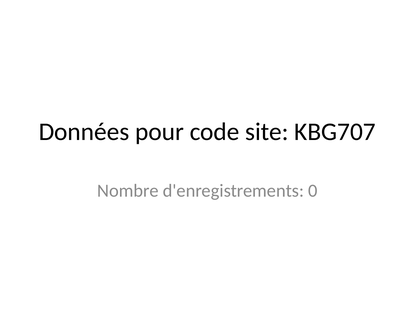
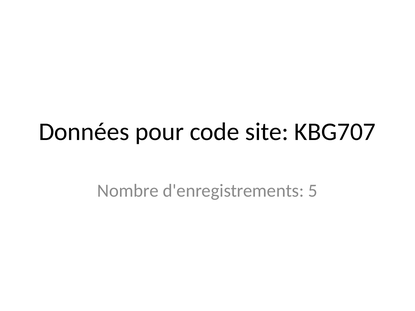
0: 0 -> 5
